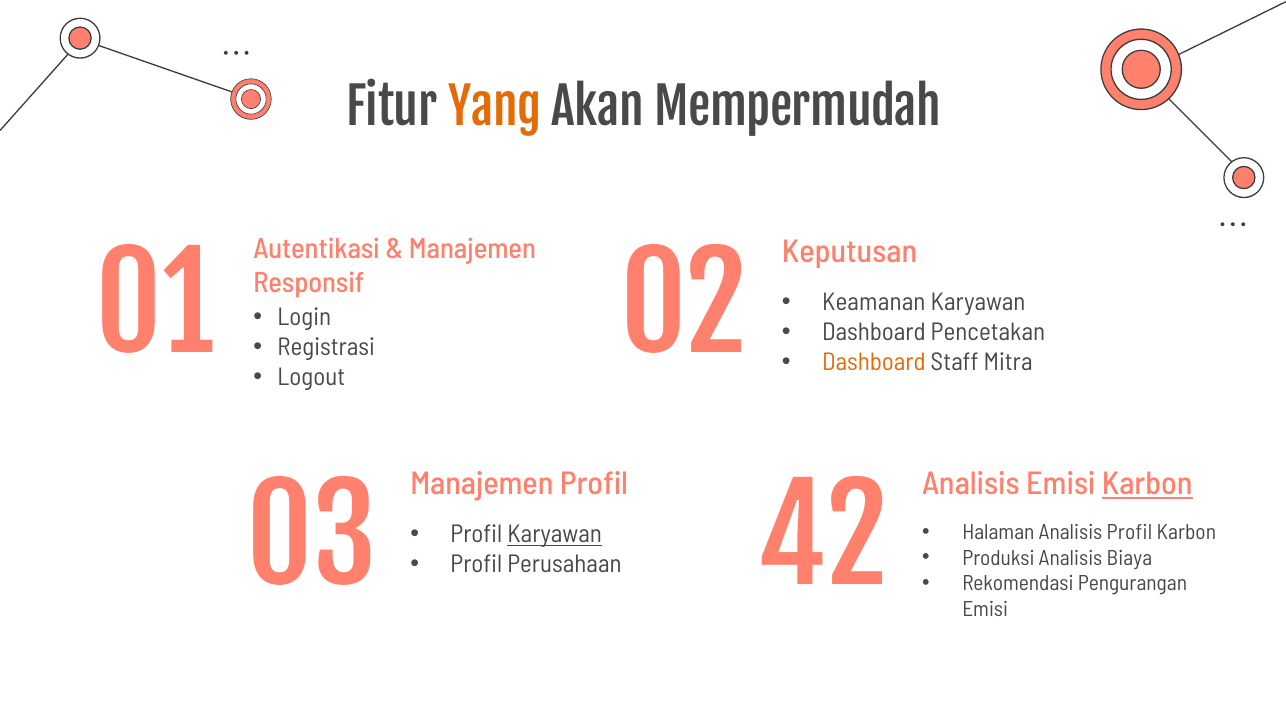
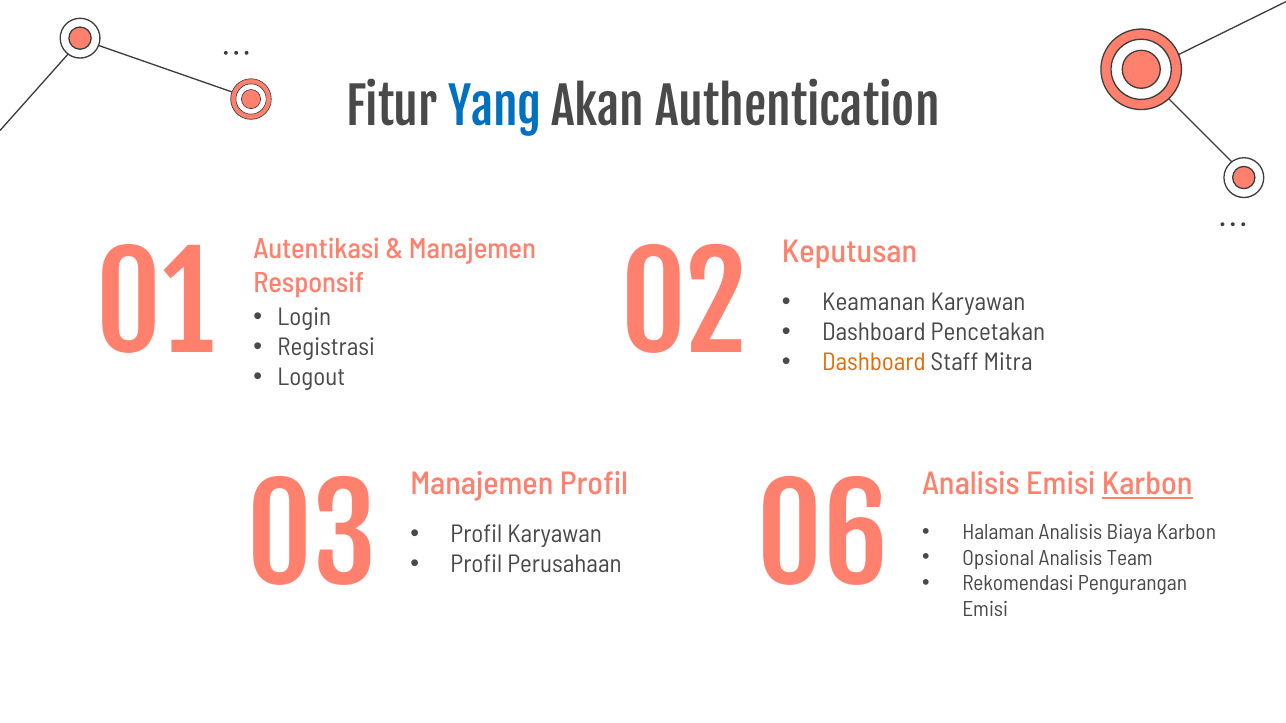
Yang colour: orange -> blue
Mempermudah: Mempermudah -> Authentication
42: 42 -> 06
Analisis Profil: Profil -> Biaya
Karyawan at (555, 535) underline: present -> none
Produksi: Produksi -> Opsional
Biaya: Biaya -> Team
